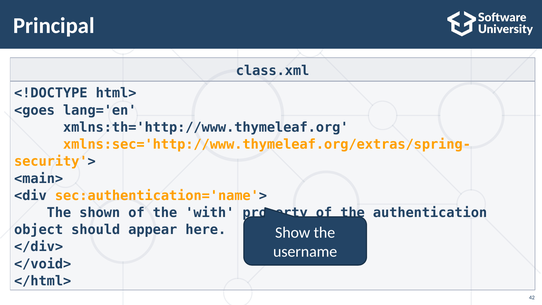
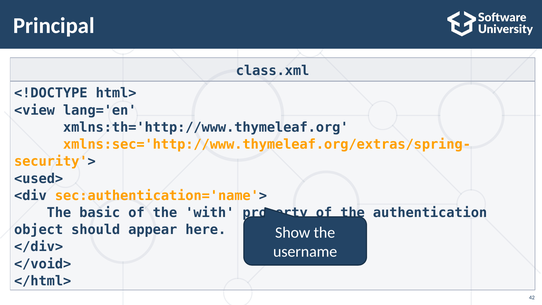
<goes: <goes -> <view
<main>: <main> -> <used>
shown: shown -> basic
